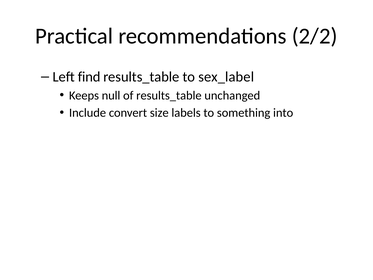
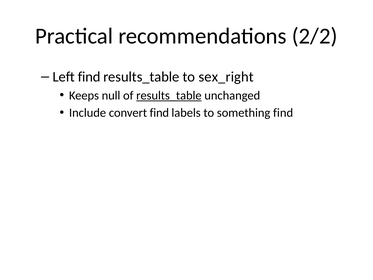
sex_label: sex_label -> sex_right
results_table at (169, 95) underline: none -> present
convert size: size -> find
something into: into -> find
